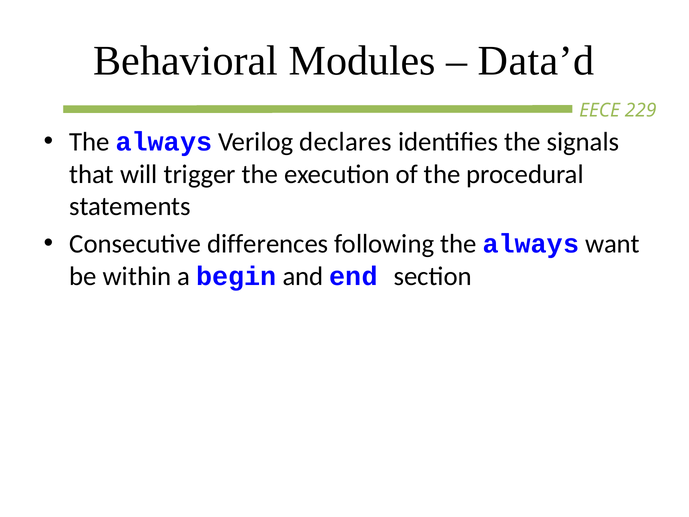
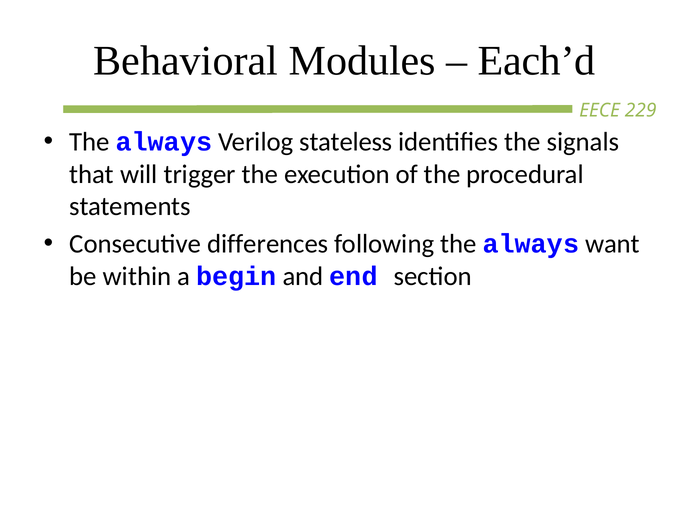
Data’d: Data’d -> Each’d
declares: declares -> stateless
